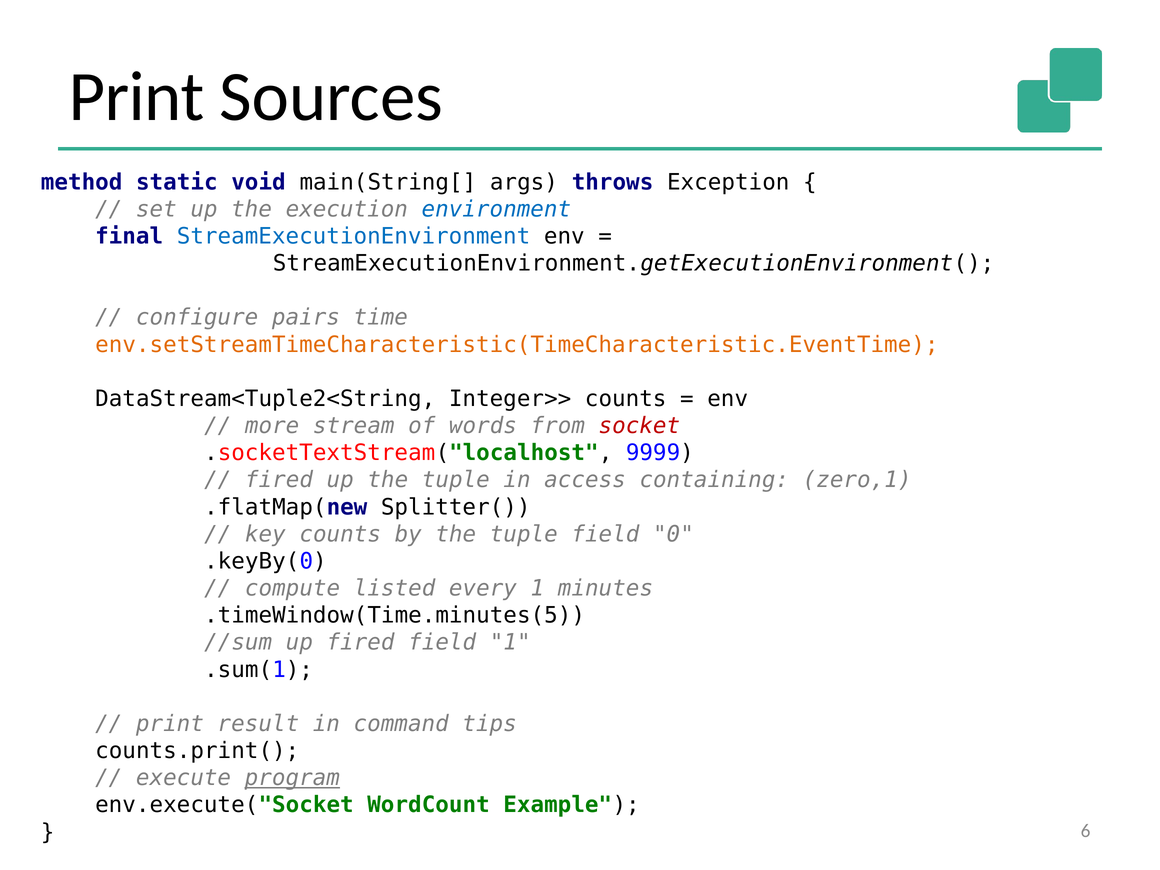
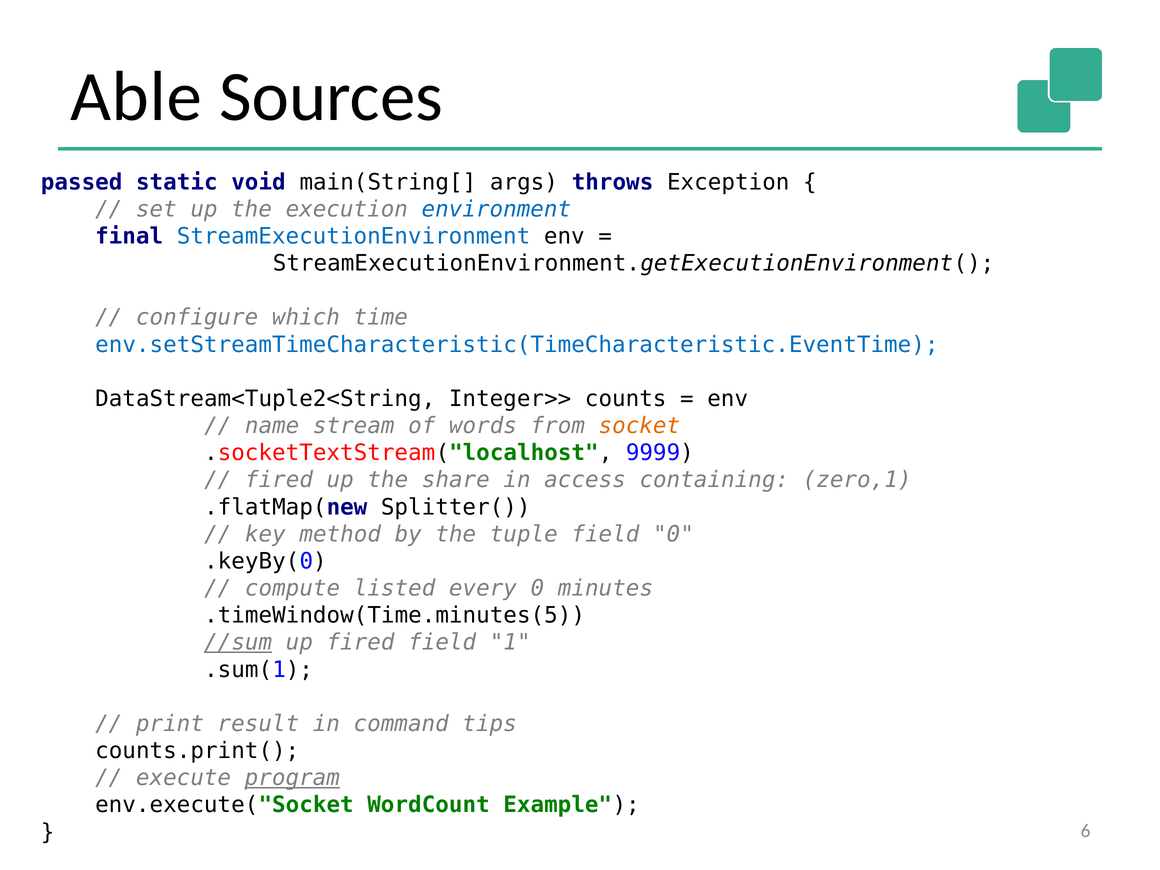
Print at (137, 97): Print -> Able
method: method -> passed
pairs: pairs -> which
env.setStreamTimeCharacteristic(TimeCharacteristic.EventTime colour: orange -> blue
more: more -> name
socket colour: red -> orange
up the tuple: tuple -> share
key counts: counts -> method
every 1: 1 -> 0
//sum underline: none -> present
